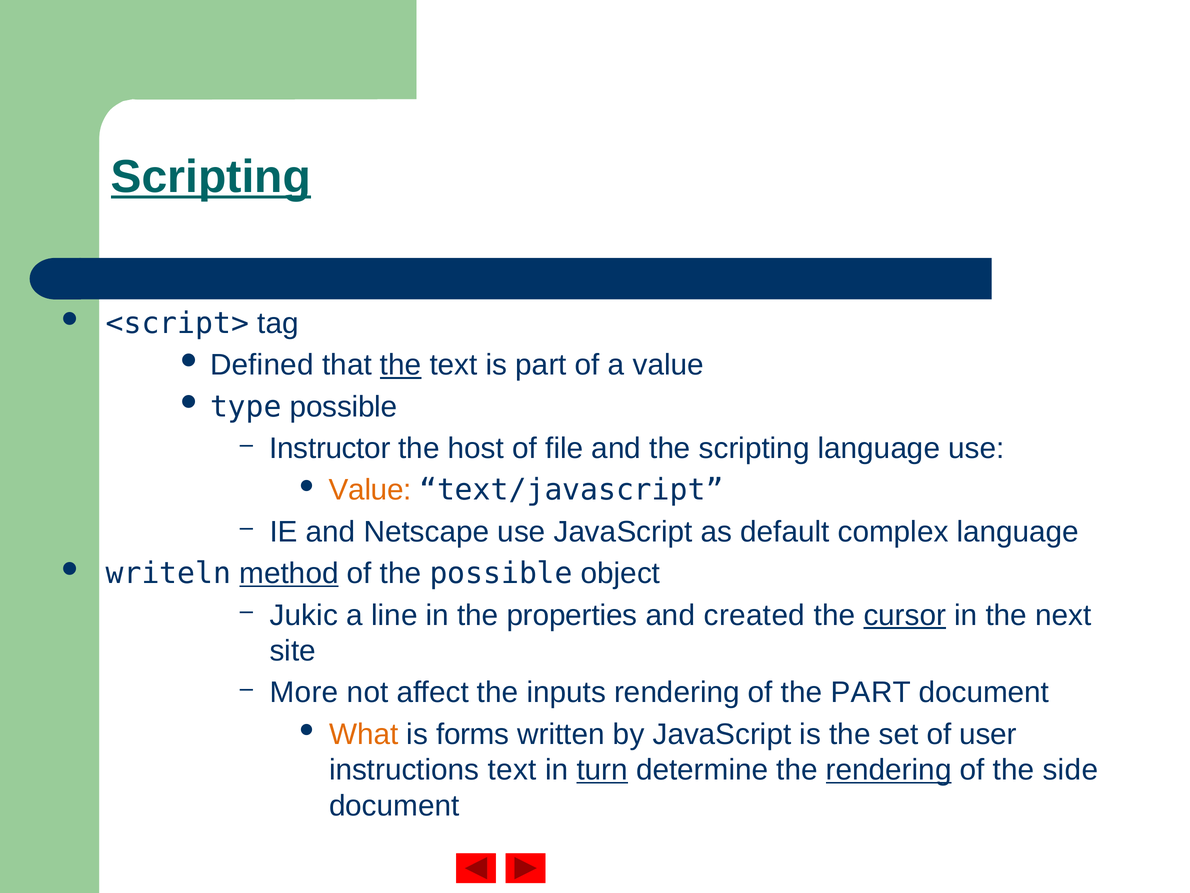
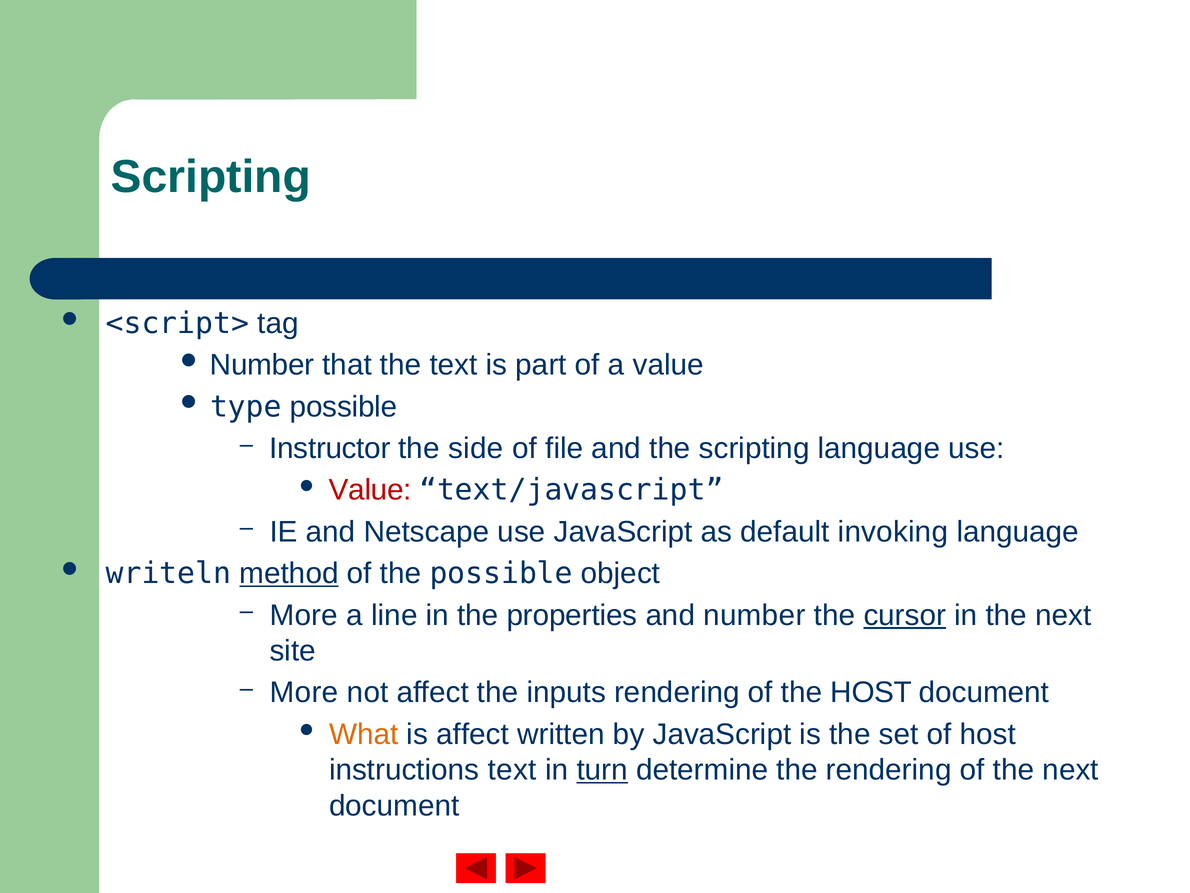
Scripting at (211, 177) underline: present -> none
Defined at (262, 365): Defined -> Number
the at (401, 365) underline: present -> none
host: host -> side
Value at (370, 490) colour: orange -> red
complex: complex -> invoking
Jukic at (304, 615): Jukic -> More
and created: created -> number
the PART: PART -> HOST
is forms: forms -> affect
of user: user -> host
rendering at (889, 770) underline: present -> none
of the side: side -> next
